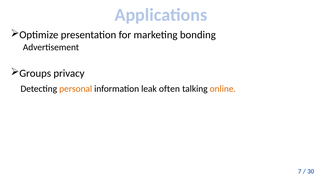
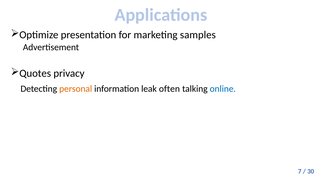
bonding: bonding -> samples
Groups: Groups -> Quotes
online colour: orange -> blue
